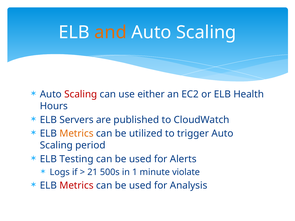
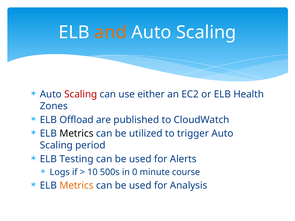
Hours: Hours -> Zones
Servers: Servers -> Offload
Metrics at (77, 134) colour: orange -> black
21: 21 -> 10
1: 1 -> 0
violate: violate -> course
Metrics at (77, 186) colour: red -> orange
